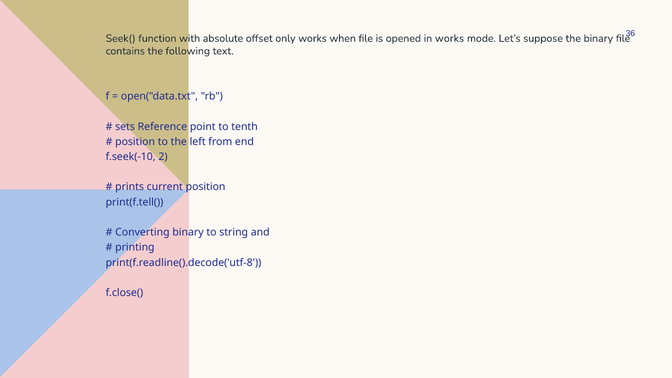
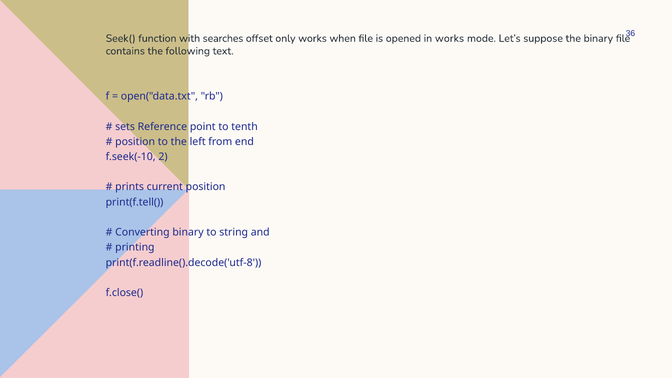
absolute: absolute -> searches
